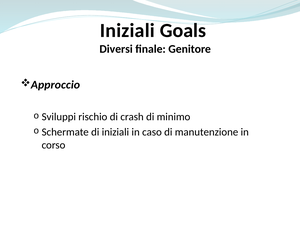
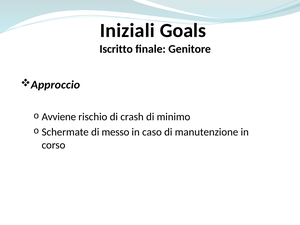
Diversi: Diversi -> Iscritto
Sviluppi: Sviluppi -> Avviene
di iniziali: iniziali -> messo
